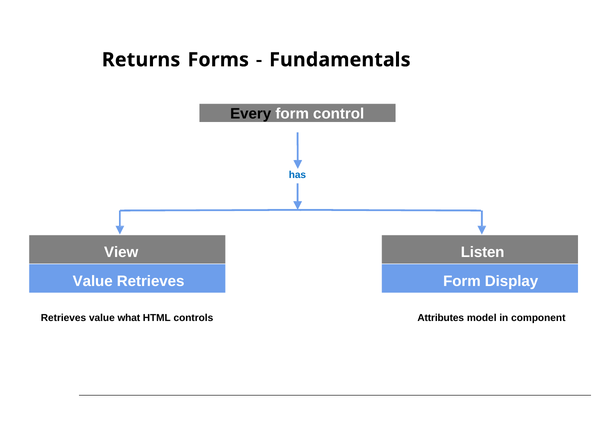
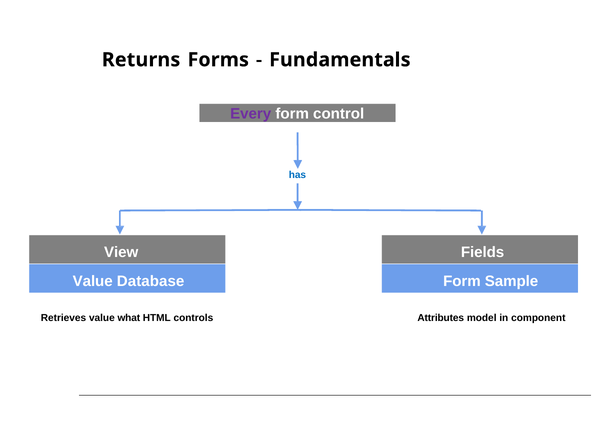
Every colour: black -> purple
Listen: Listen -> Fields
Value Retrieves: Retrieves -> Database
Display: Display -> Sample
